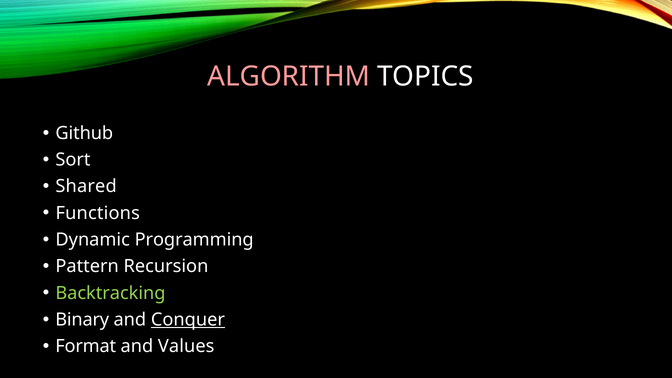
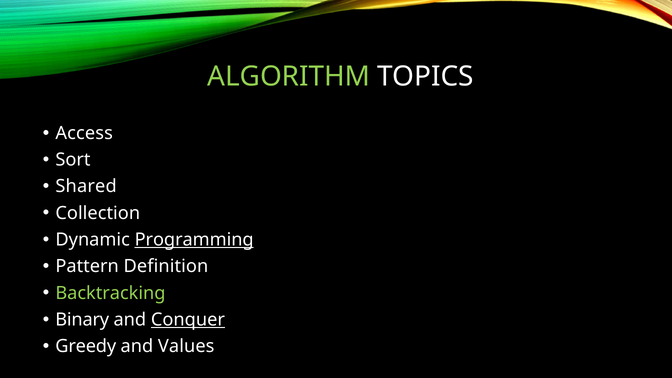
ALGORITHM colour: pink -> light green
Github: Github -> Access
Functions: Functions -> Collection
Programming underline: none -> present
Recursion: Recursion -> Definition
Format: Format -> Greedy
